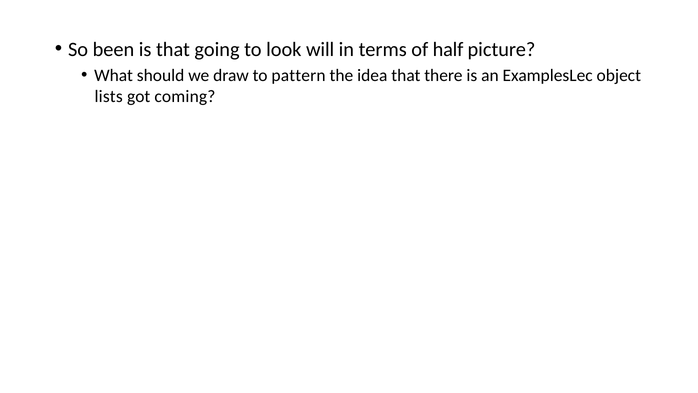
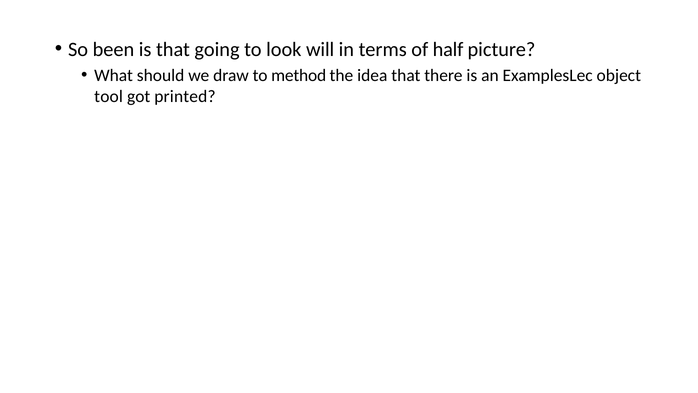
pattern: pattern -> method
lists: lists -> tool
coming: coming -> printed
